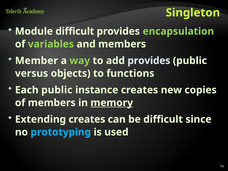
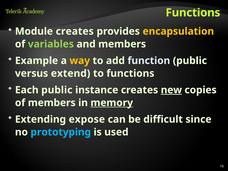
Singleton at (193, 13): Singleton -> Functions
Module difficult: difficult -> creates
encapsulation colour: light green -> yellow
Member: Member -> Example
way colour: light green -> yellow
add provides: provides -> function
objects: objects -> extend
new underline: none -> present
Extending creates: creates -> expose
